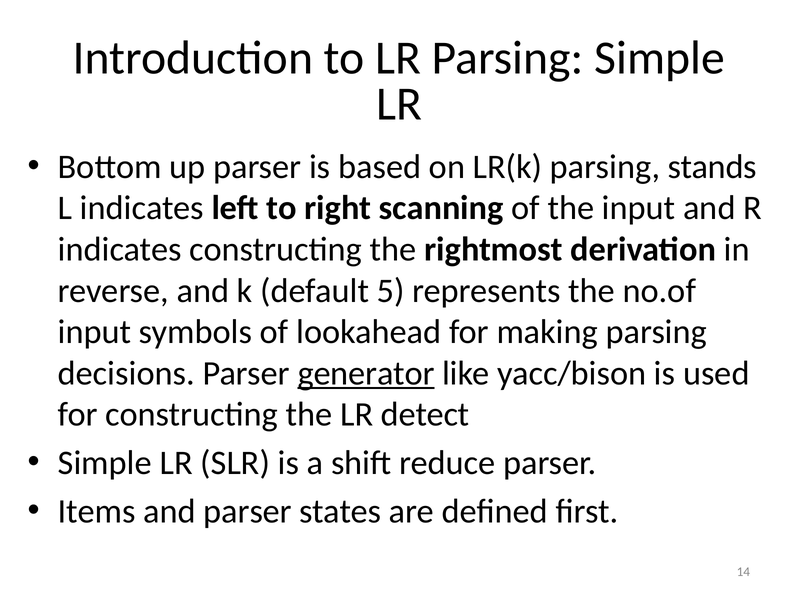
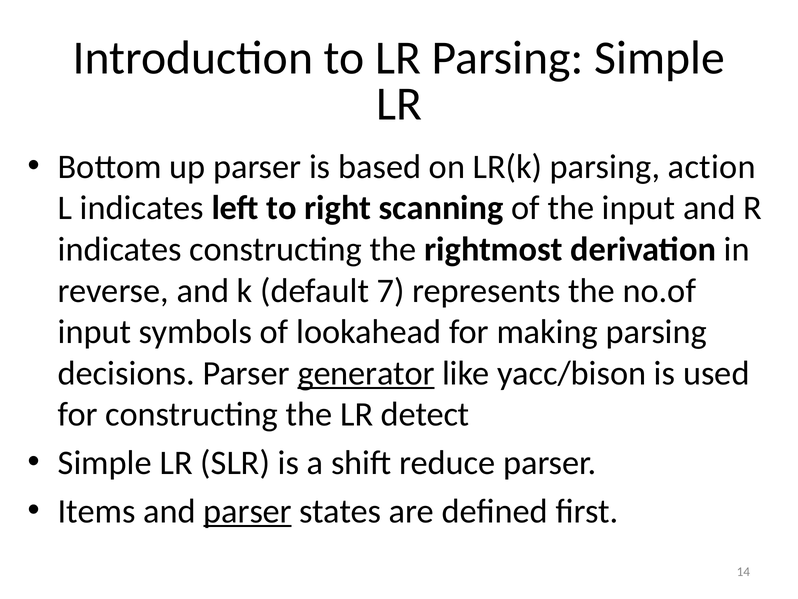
stands: stands -> action
5: 5 -> 7
parser at (248, 511) underline: none -> present
